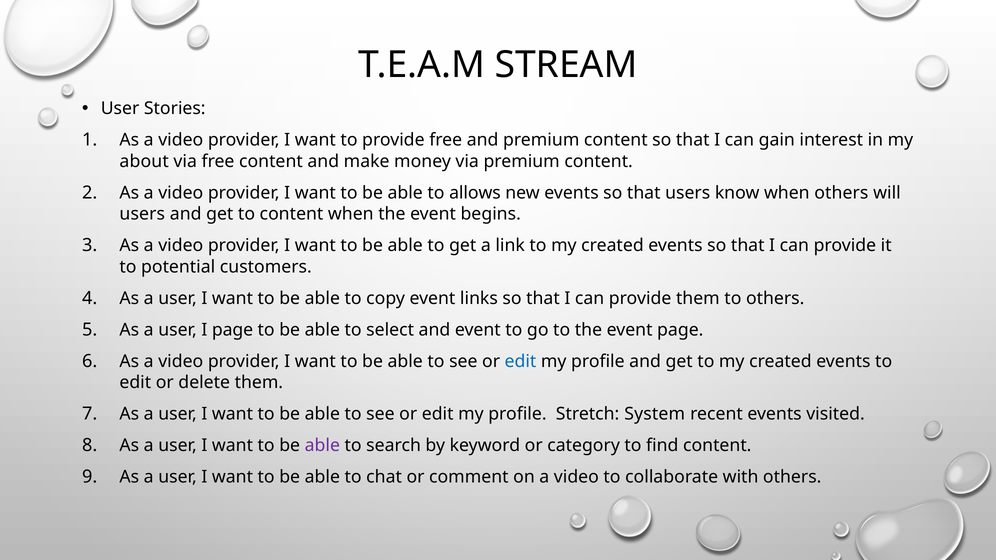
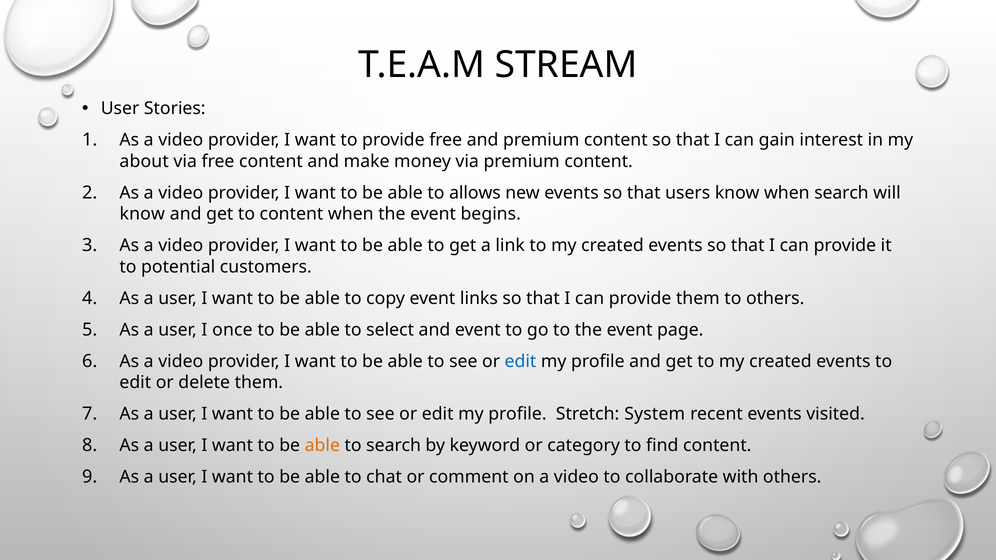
when others: others -> search
users at (142, 214): users -> know
I page: page -> once
able at (322, 446) colour: purple -> orange
